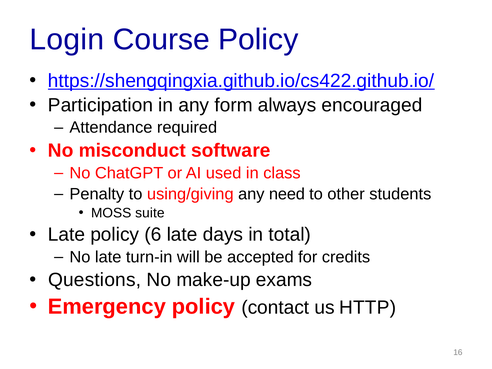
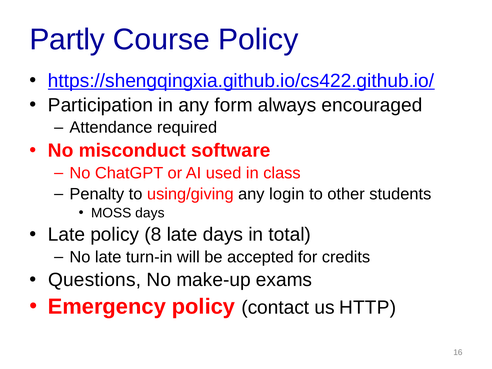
Login: Login -> Partly
need: need -> login
MOSS suite: suite -> days
6: 6 -> 8
